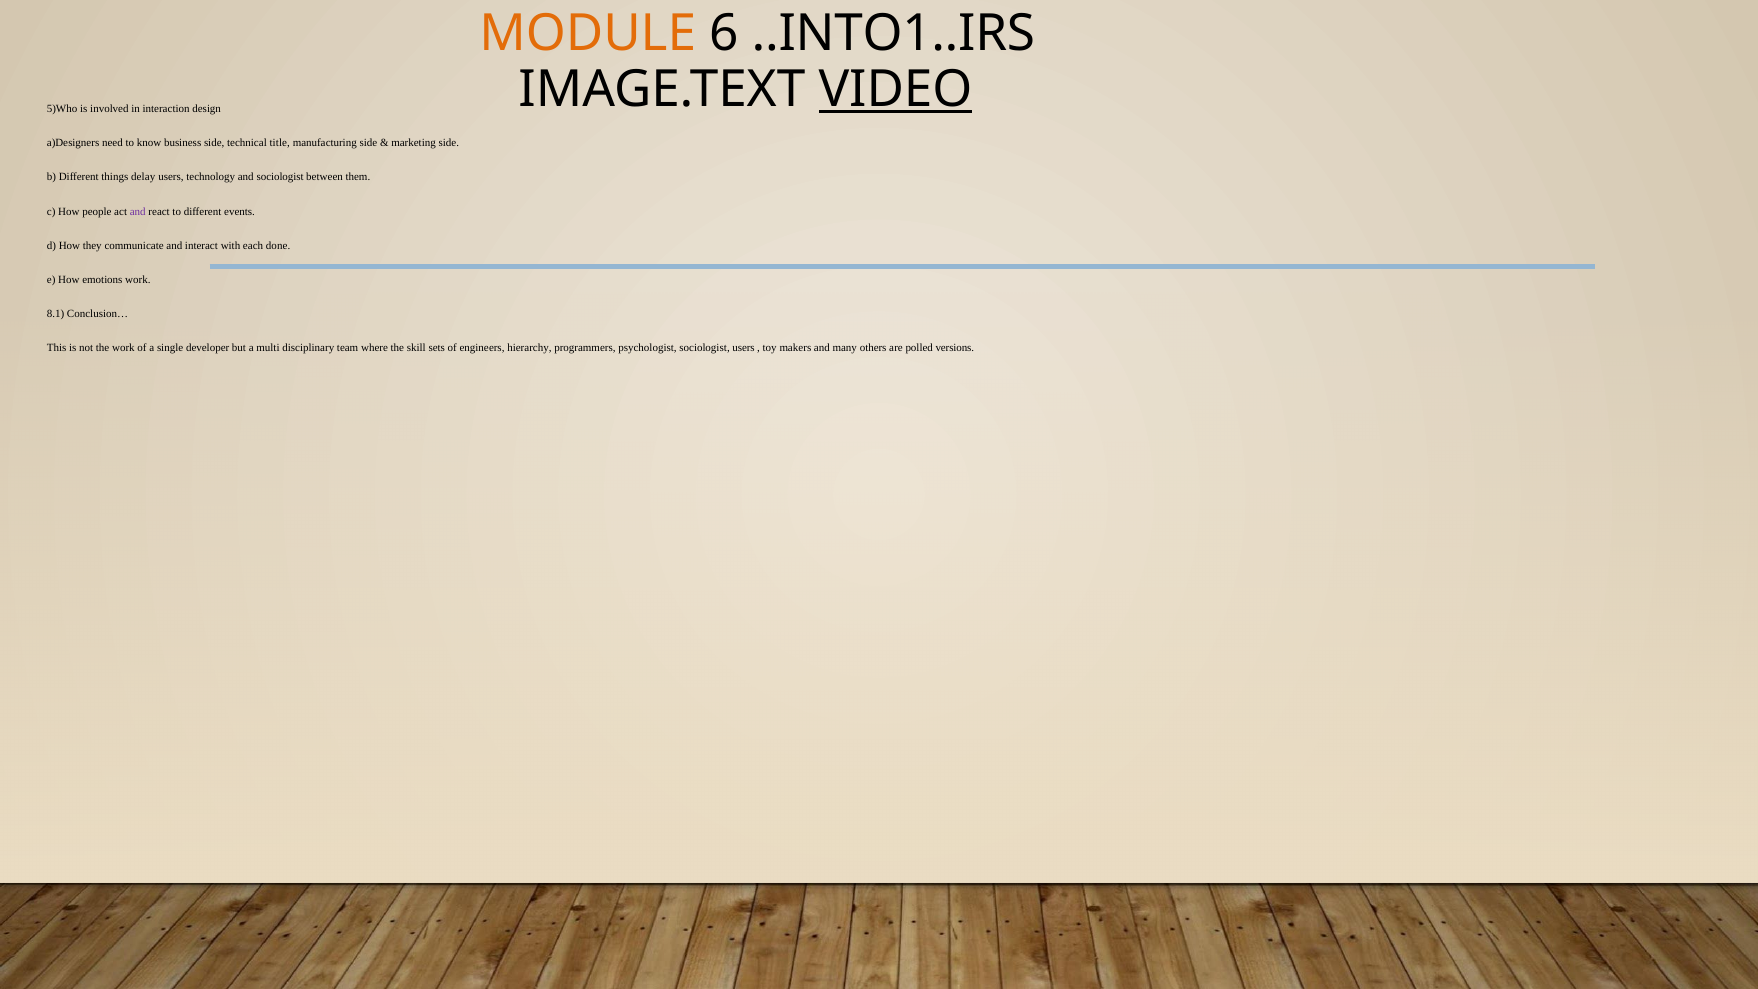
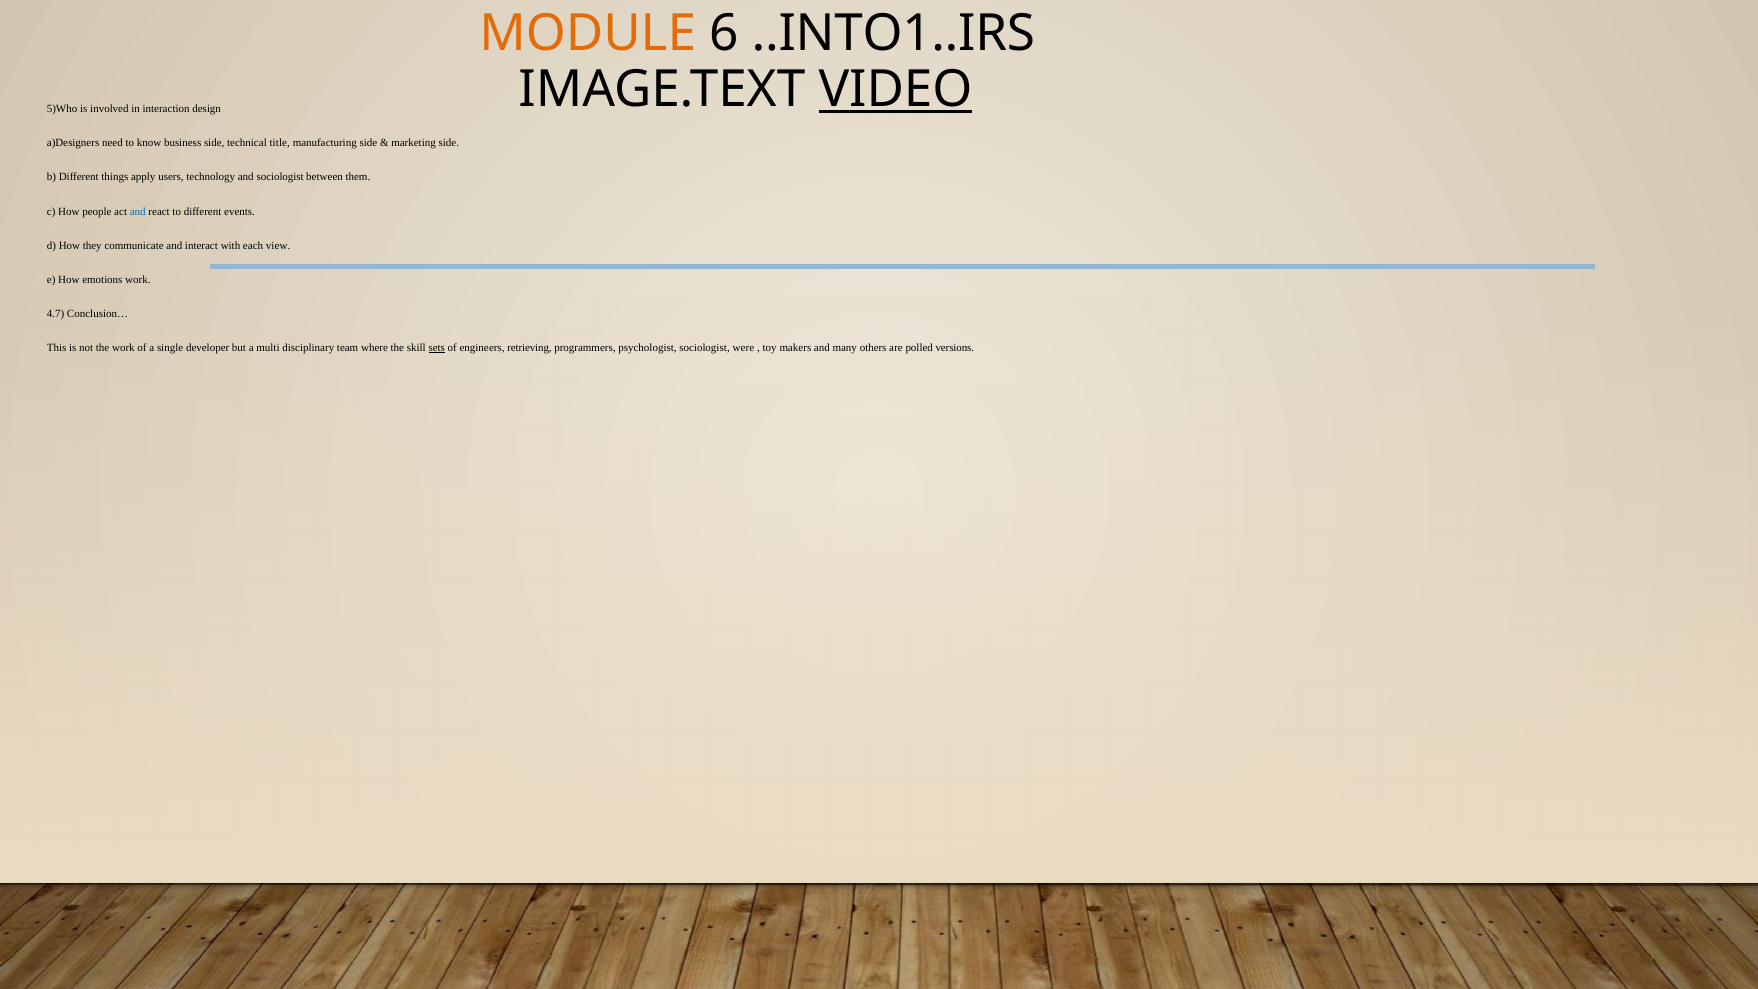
delay: delay -> apply
and at (138, 211) colour: purple -> blue
done: done -> view
8.1: 8.1 -> 4.7
sets underline: none -> present
hierarchy: hierarchy -> retrieving
sociologist users: users -> were
